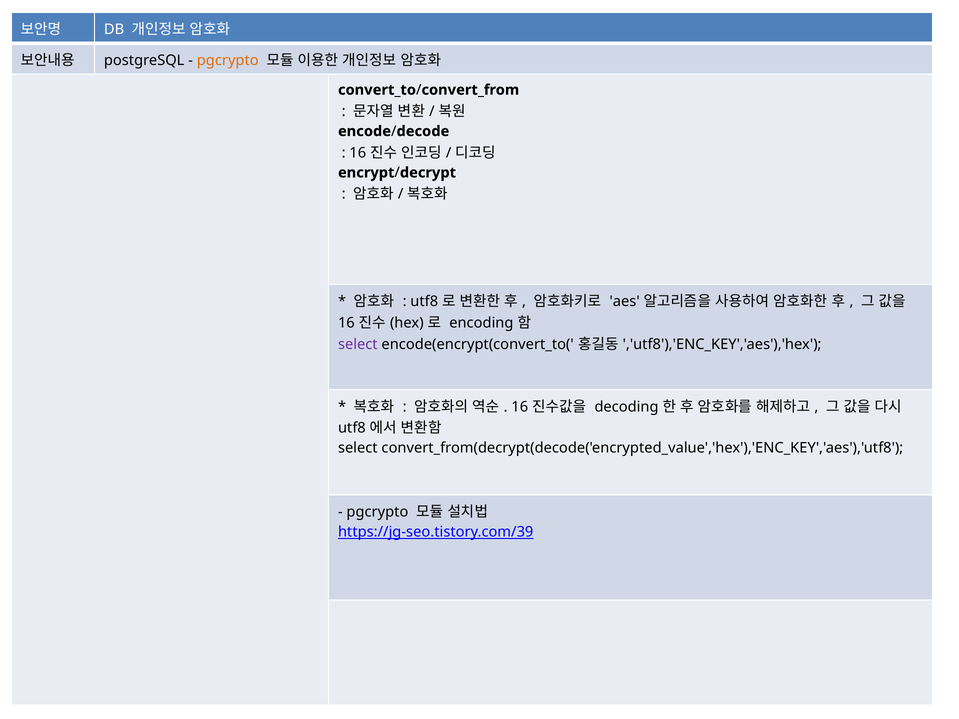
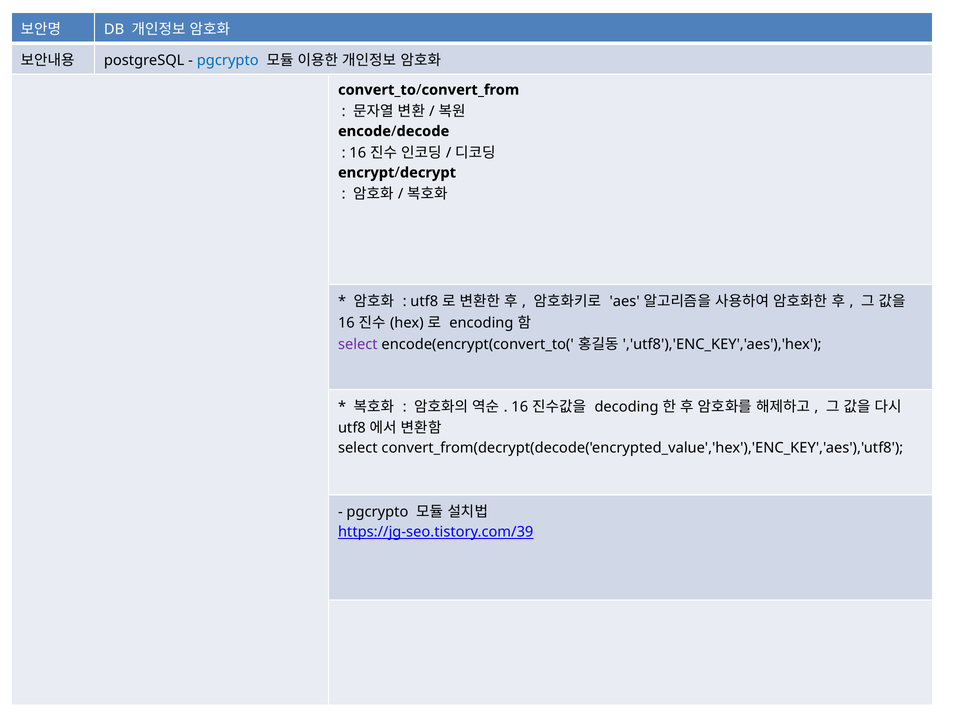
pgcrypto at (228, 60) colour: orange -> blue
